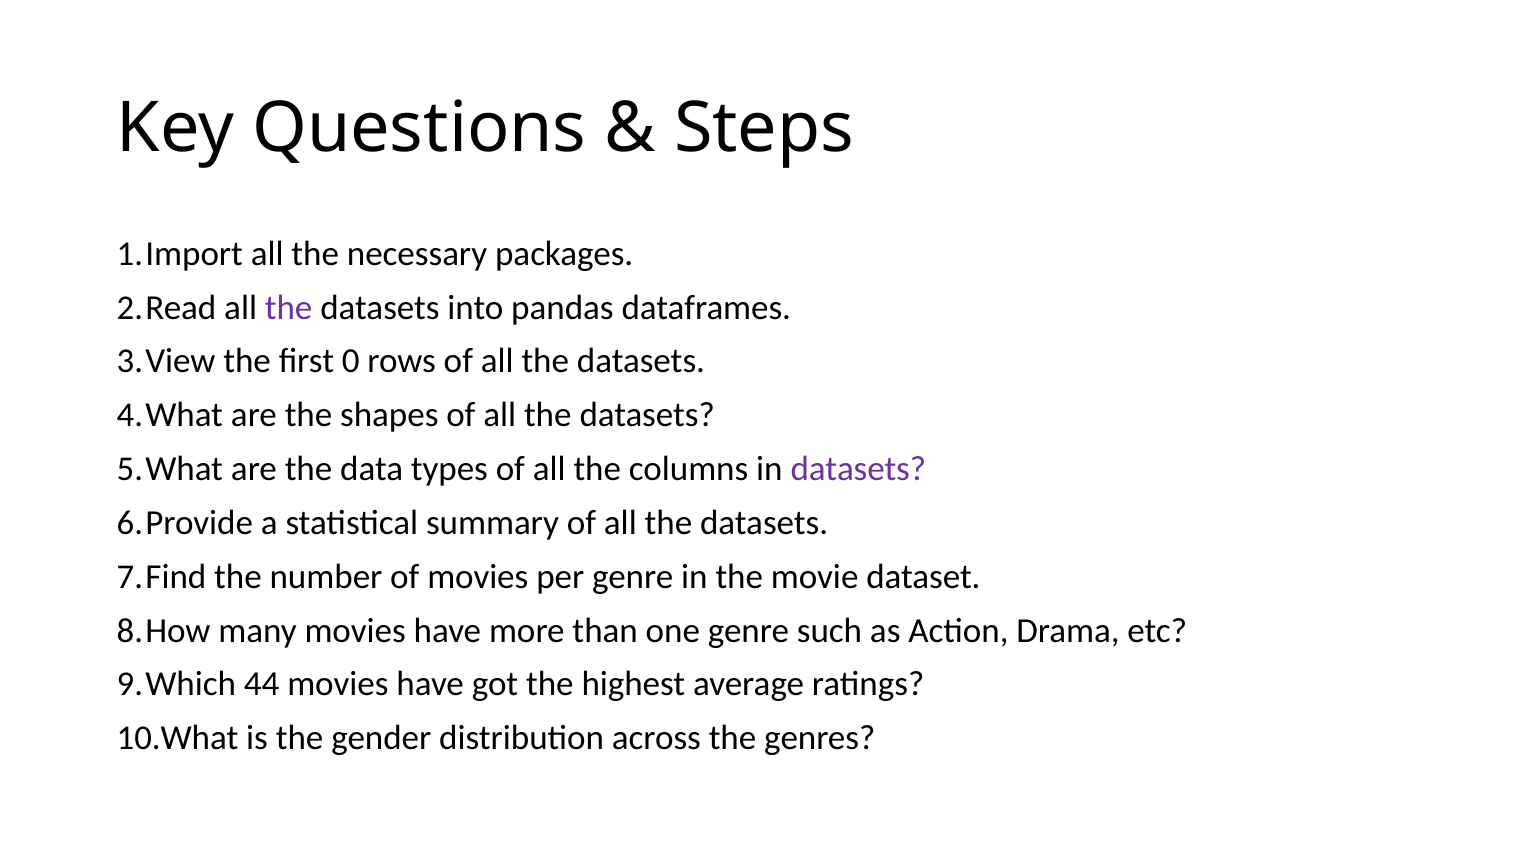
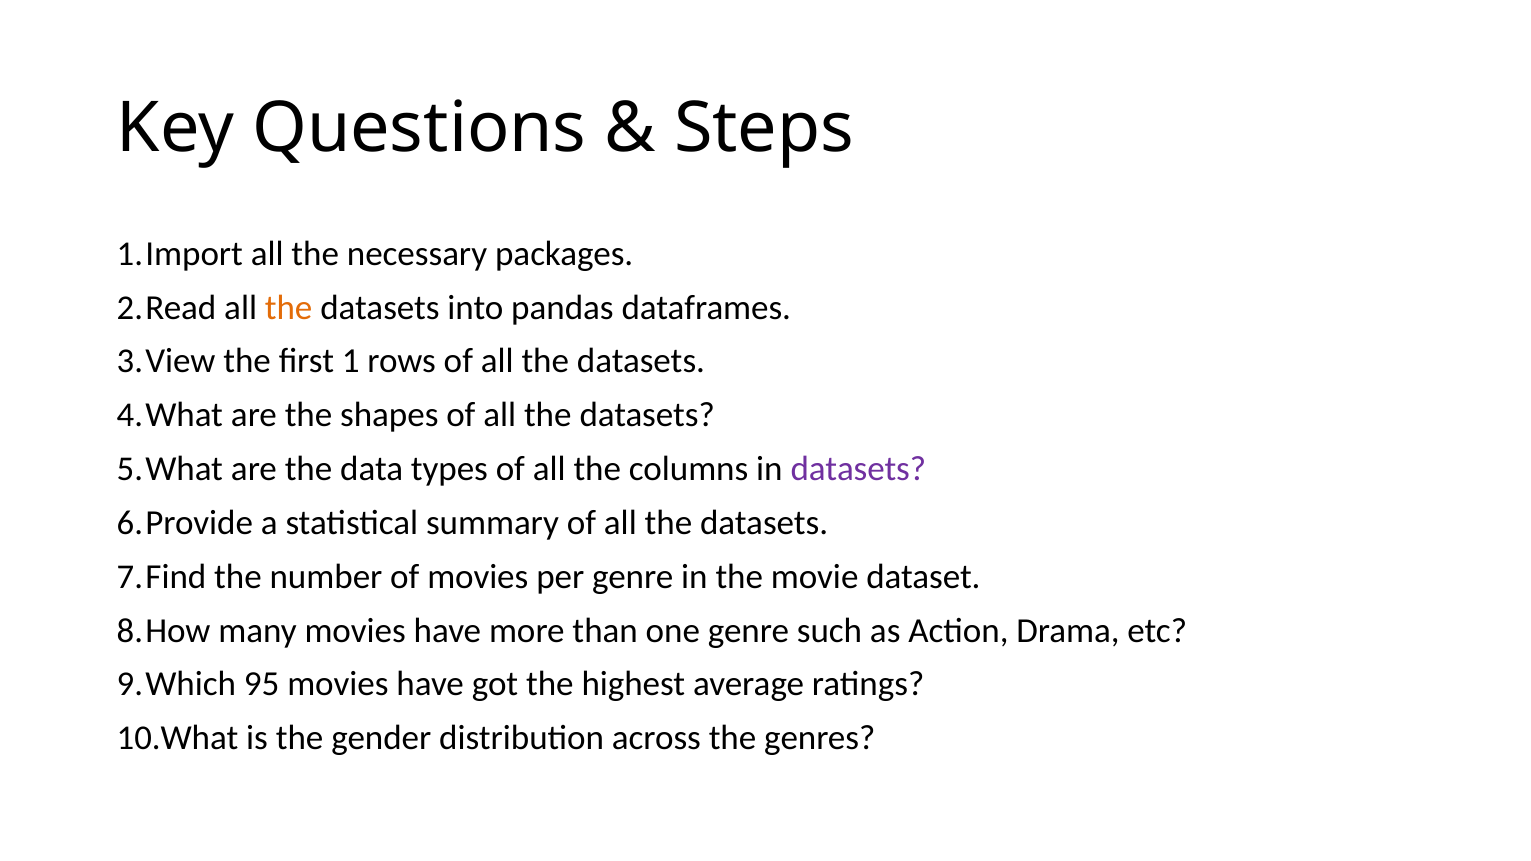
the at (289, 308) colour: purple -> orange
0: 0 -> 1
44: 44 -> 95
